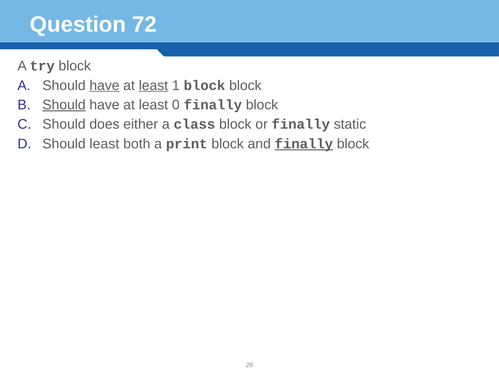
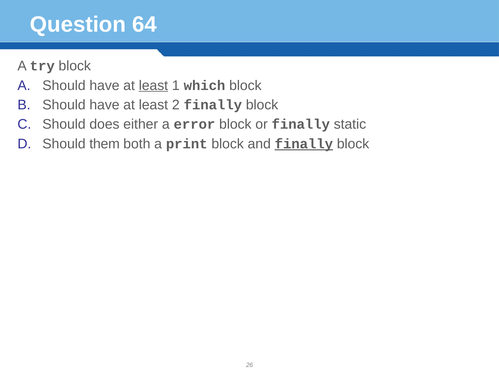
72: 72 -> 64
have at (104, 85) underline: present -> none
1 block: block -> which
Should at (64, 105) underline: present -> none
0: 0 -> 2
class: class -> error
Should least: least -> them
